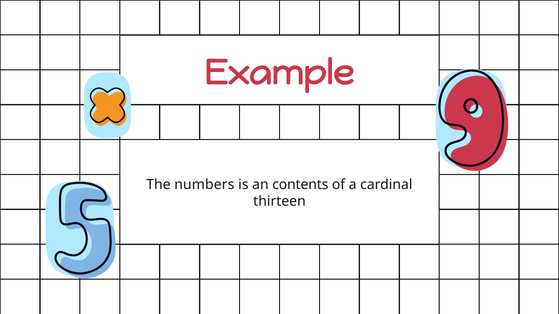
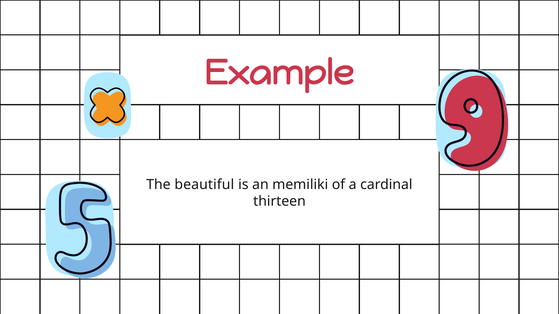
numbers: numbers -> beautiful
contents: contents -> memiliki
